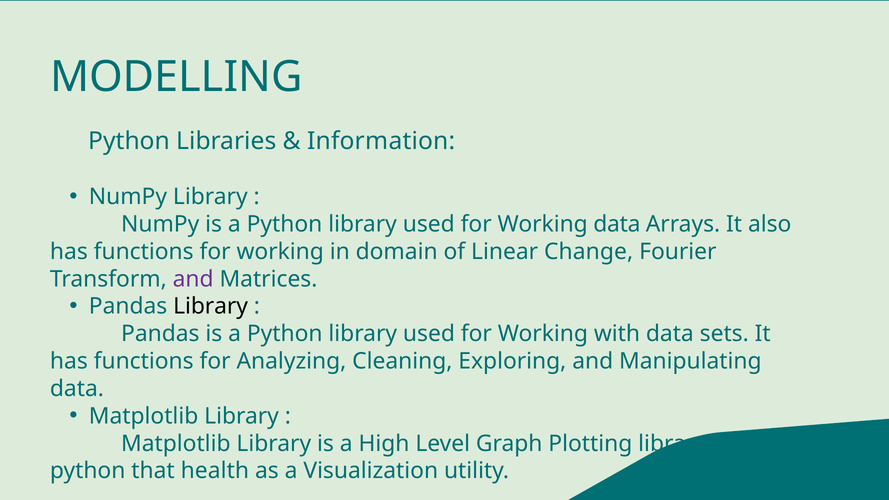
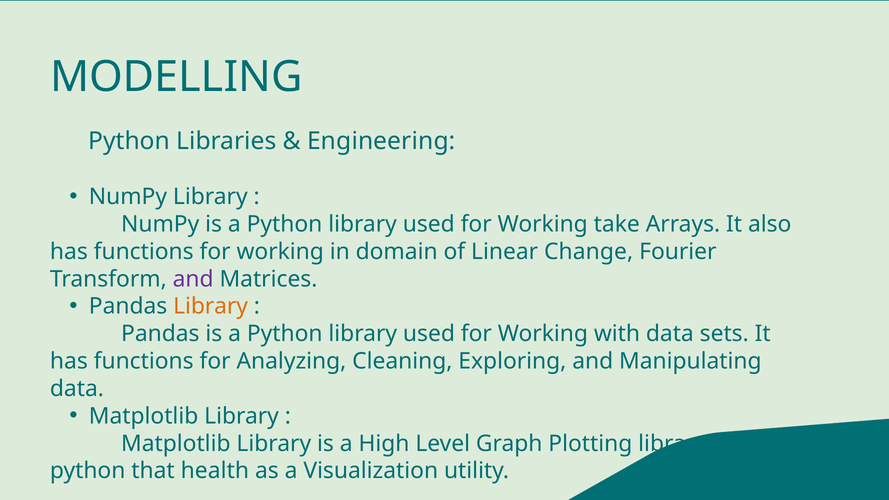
Information: Information -> Engineering
Working data: data -> take
Library at (211, 306) colour: black -> orange
